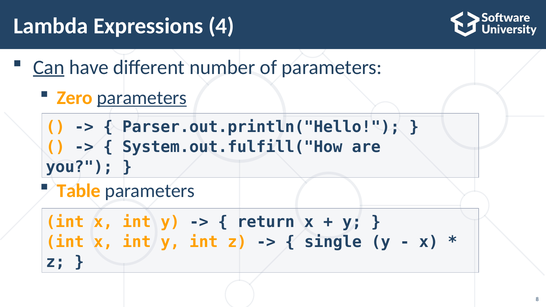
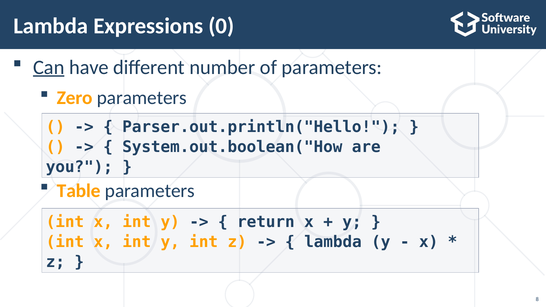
4: 4 -> 0
parameters at (142, 98) underline: present -> none
System.out.fulfill("How: System.out.fulfill("How -> System.out.boolean("How
single at (333, 242): single -> lambda
